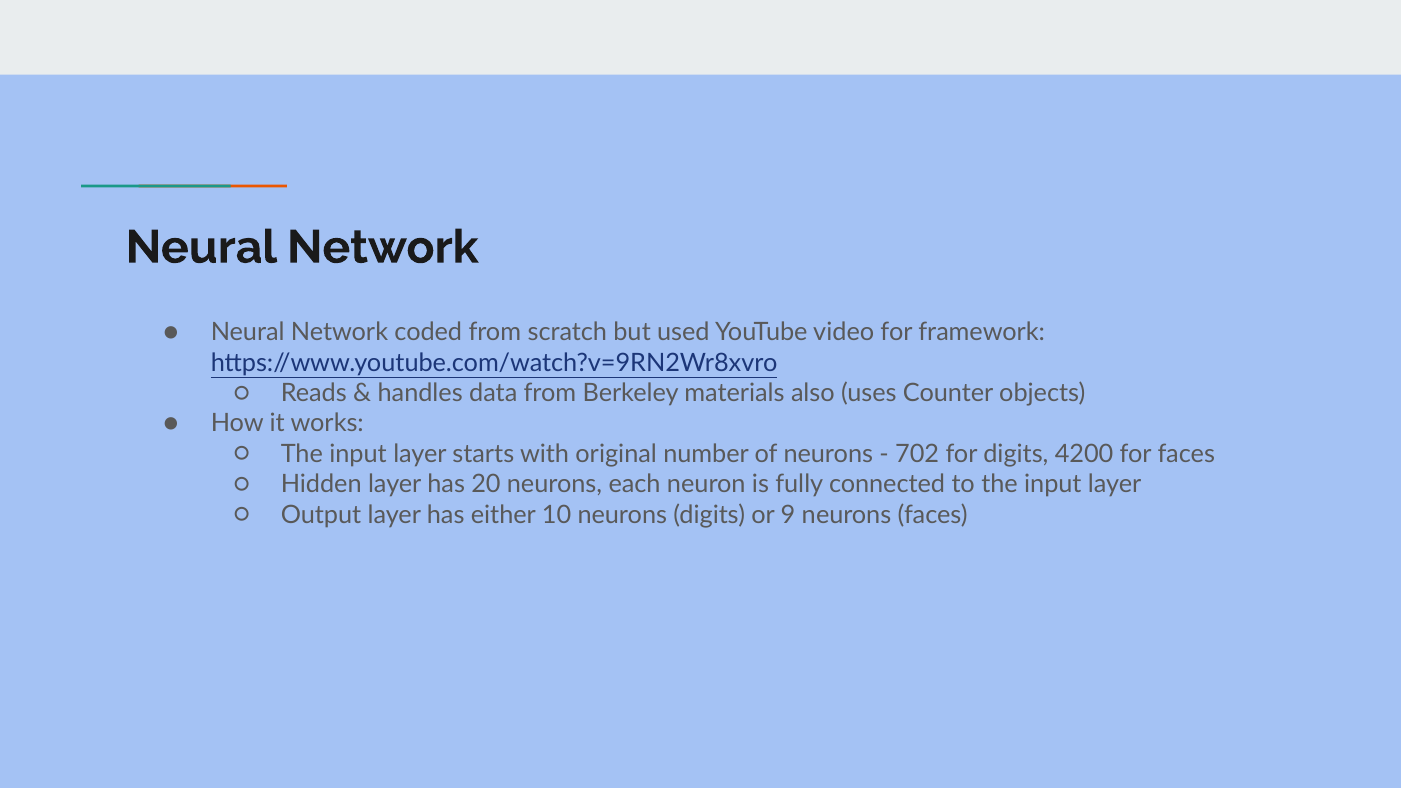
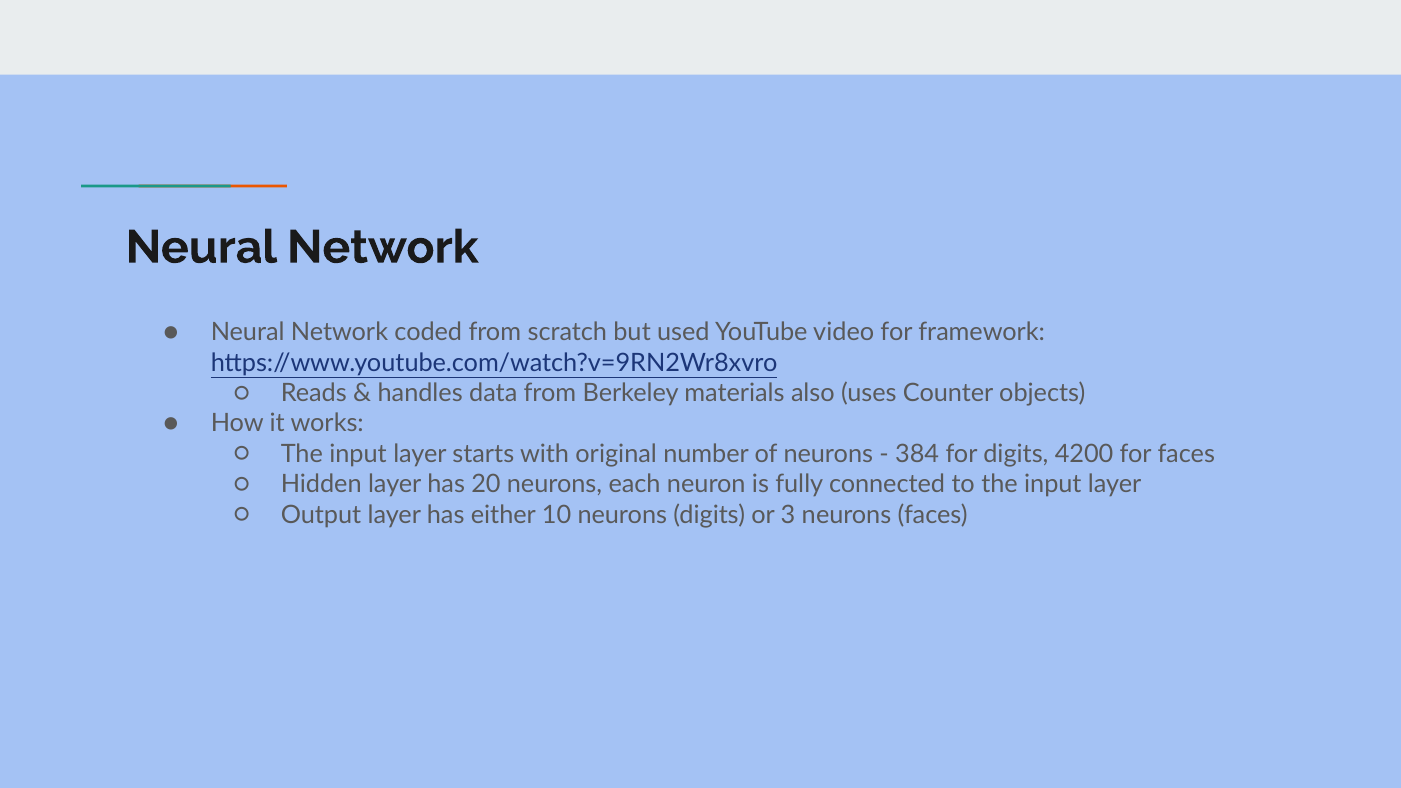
702: 702 -> 384
9: 9 -> 3
